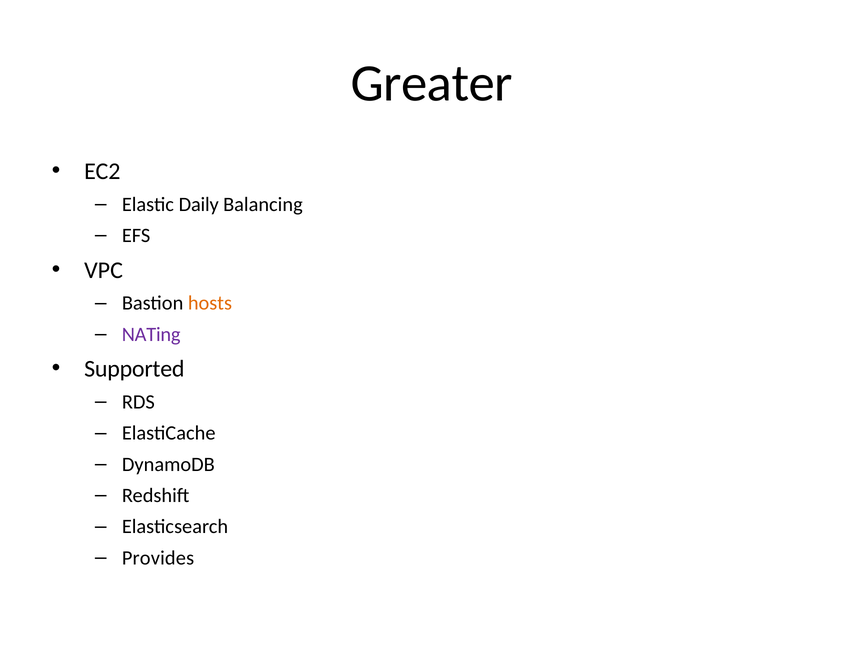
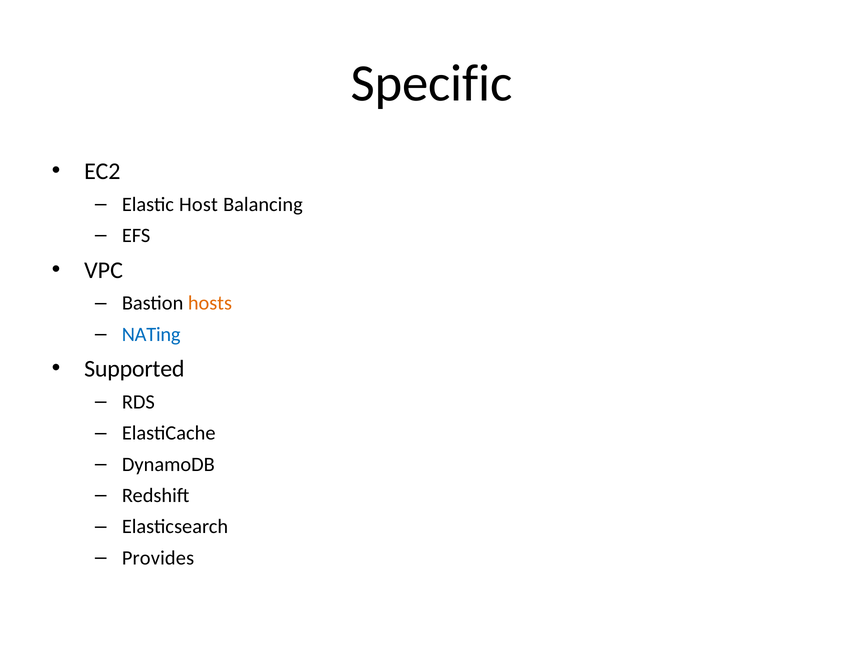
Greater: Greater -> Specific
Daily: Daily -> Host
NATing colour: purple -> blue
